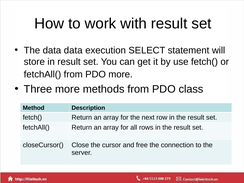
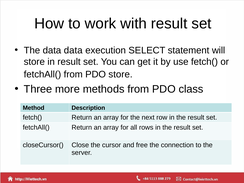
PDO more: more -> store
